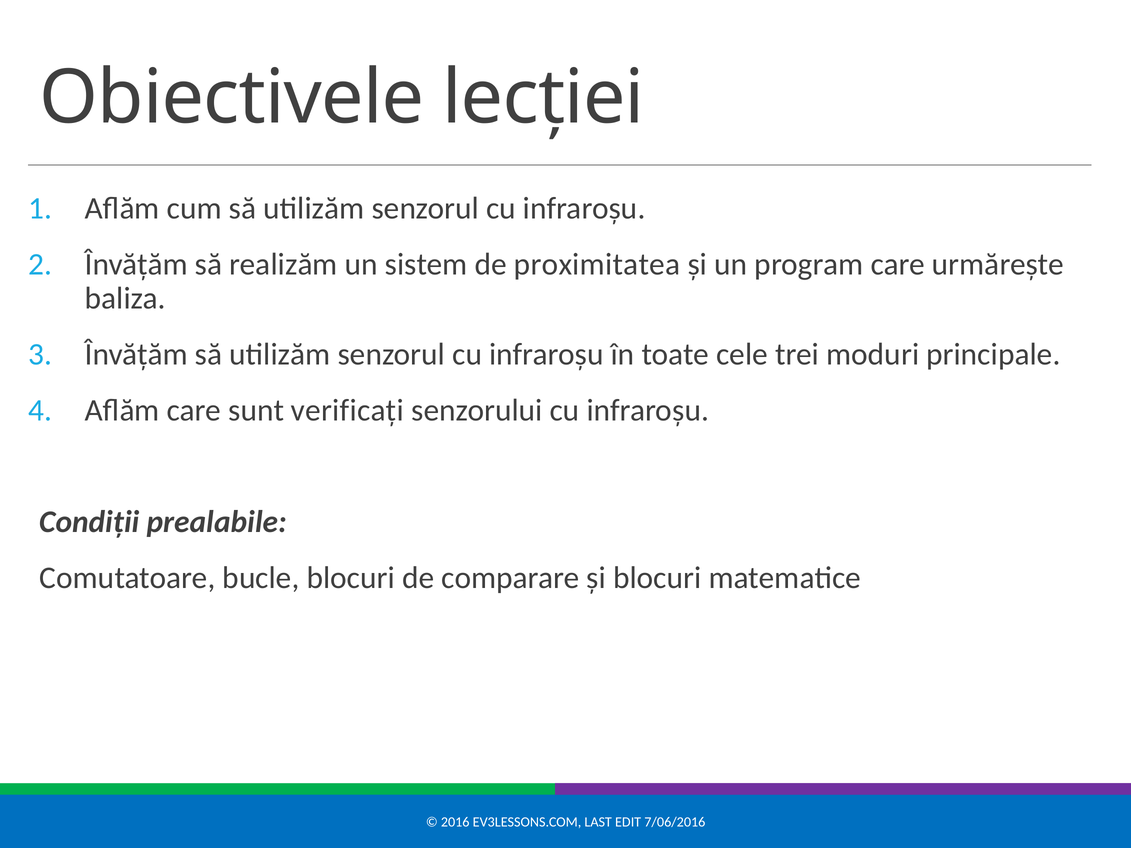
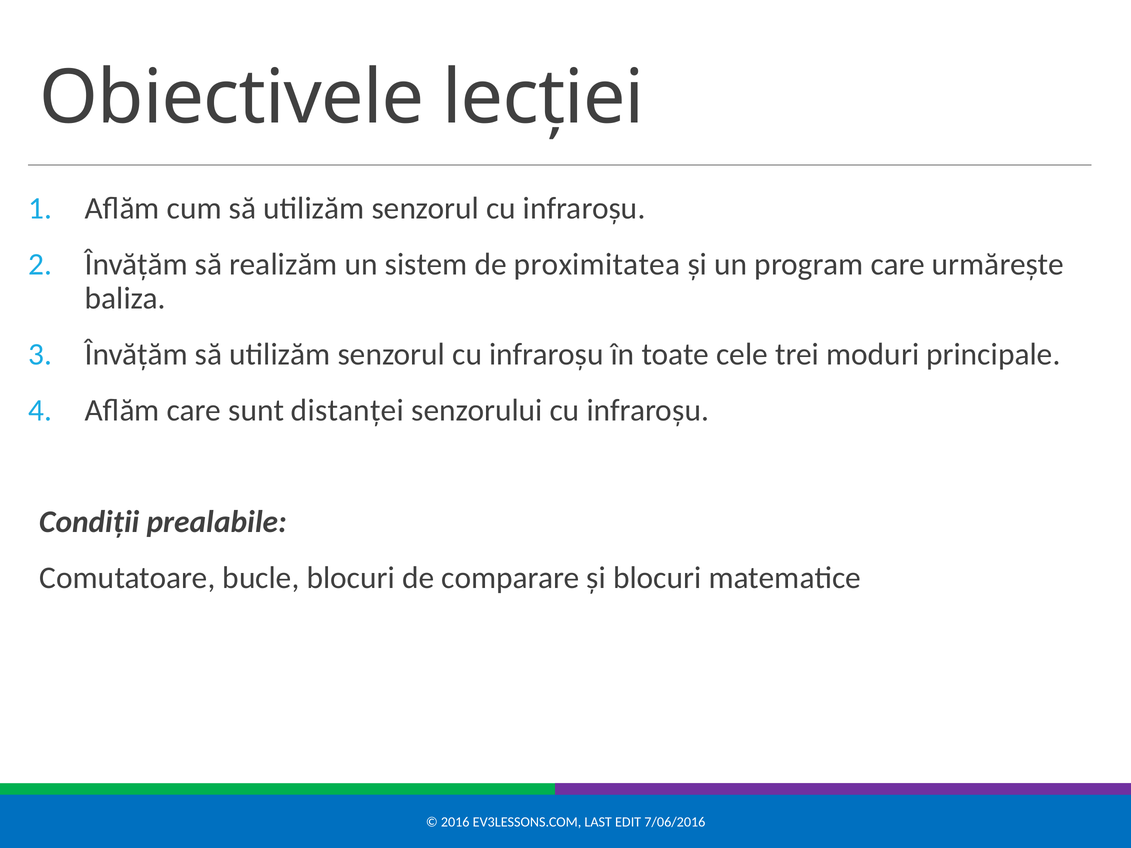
verificați: verificați -> distanței
